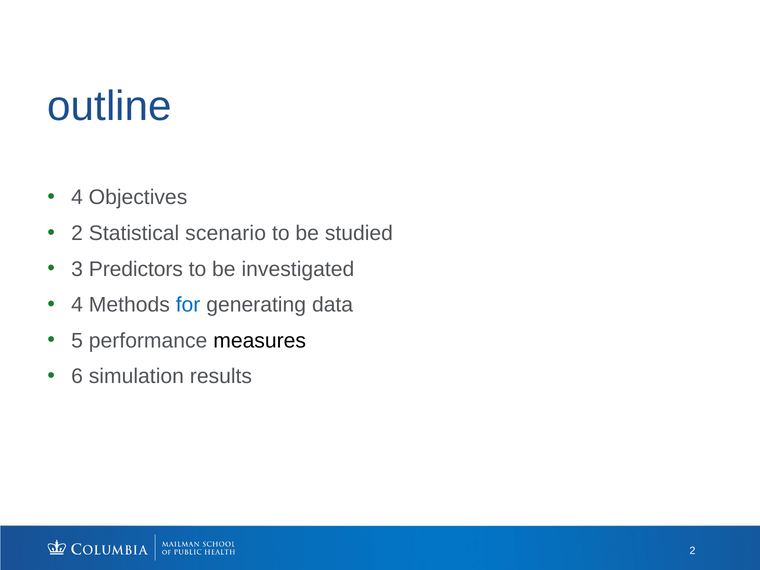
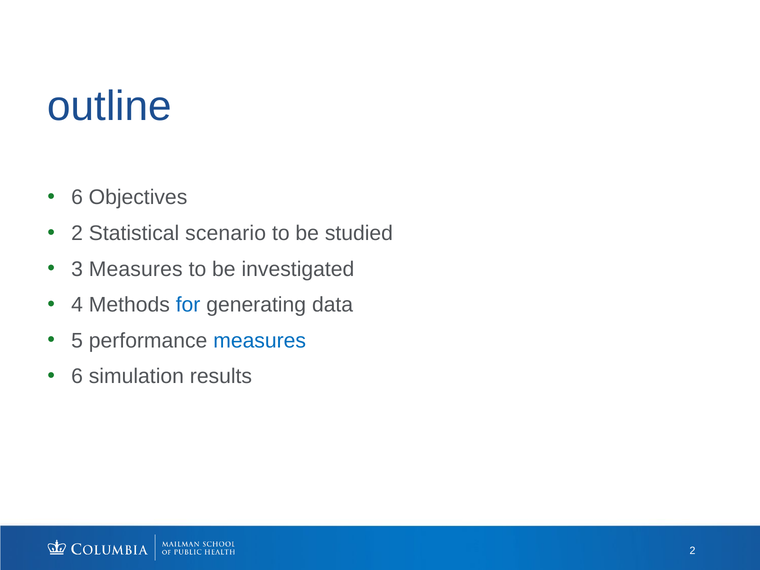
4 at (77, 197): 4 -> 6
3 Predictors: Predictors -> Measures
measures at (260, 341) colour: black -> blue
